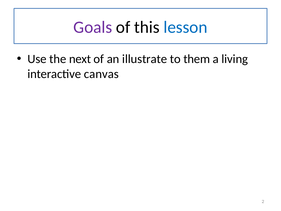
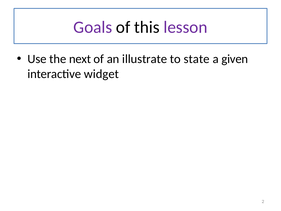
lesson colour: blue -> purple
them: them -> state
living: living -> given
canvas: canvas -> widget
